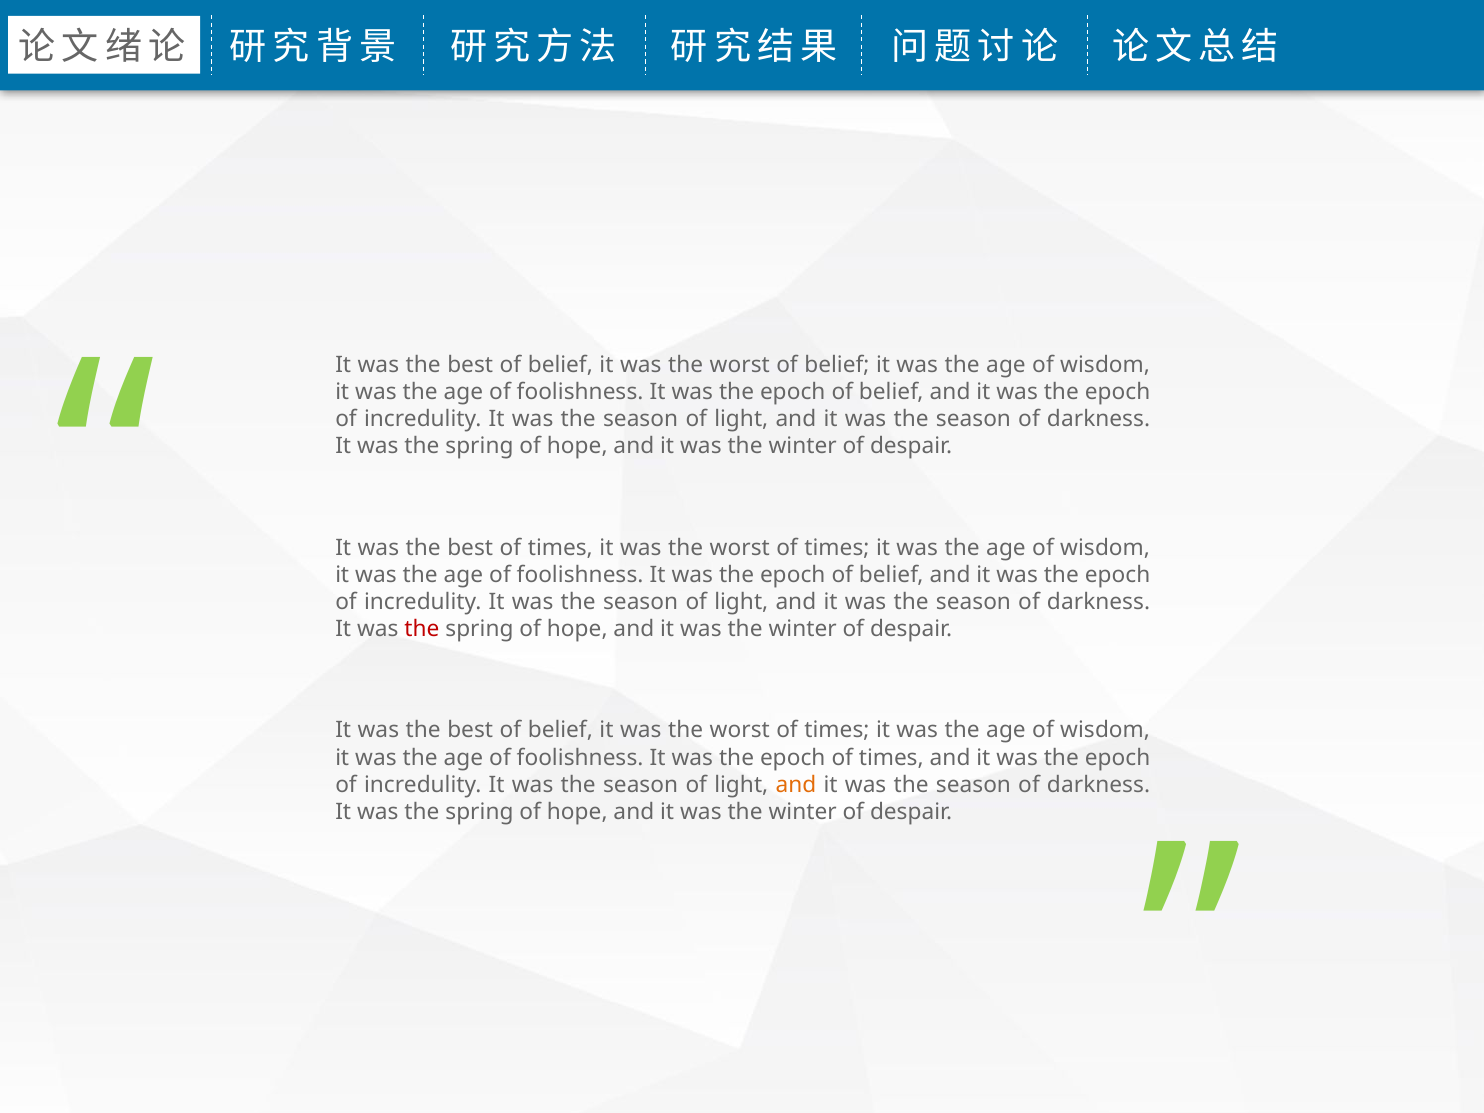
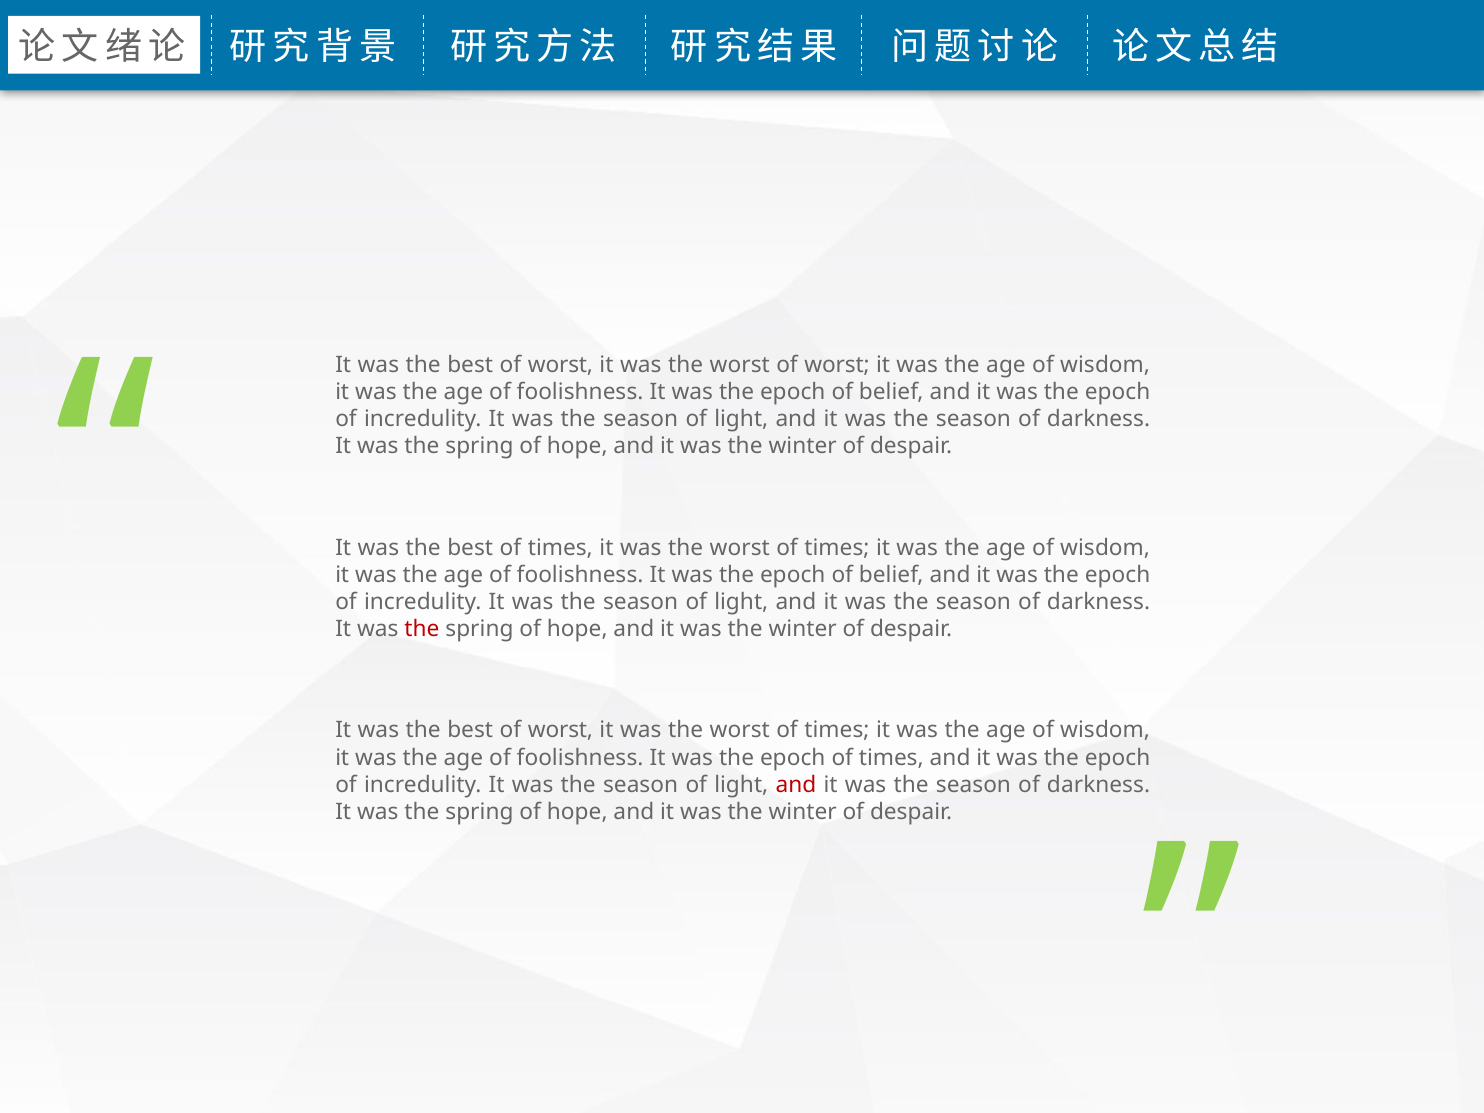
belief at (560, 365): belief -> worst
worst of belief: belief -> worst
belief at (560, 730): belief -> worst
and at (796, 785) colour: orange -> red
